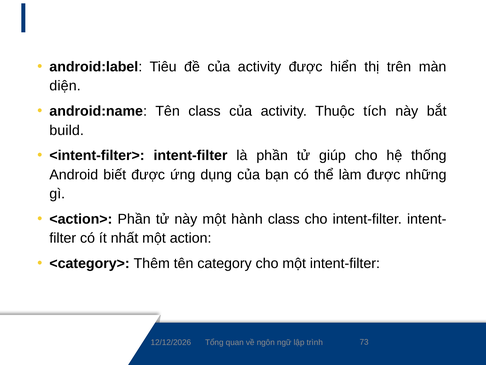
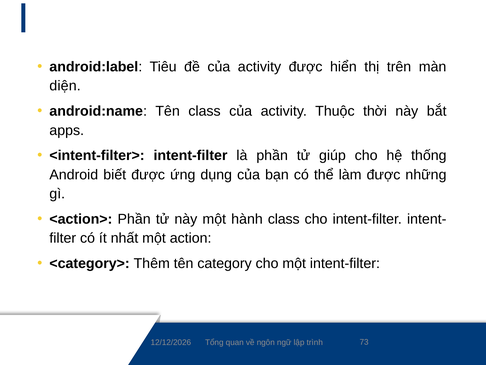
tích: tích -> thời
build: build -> apps
